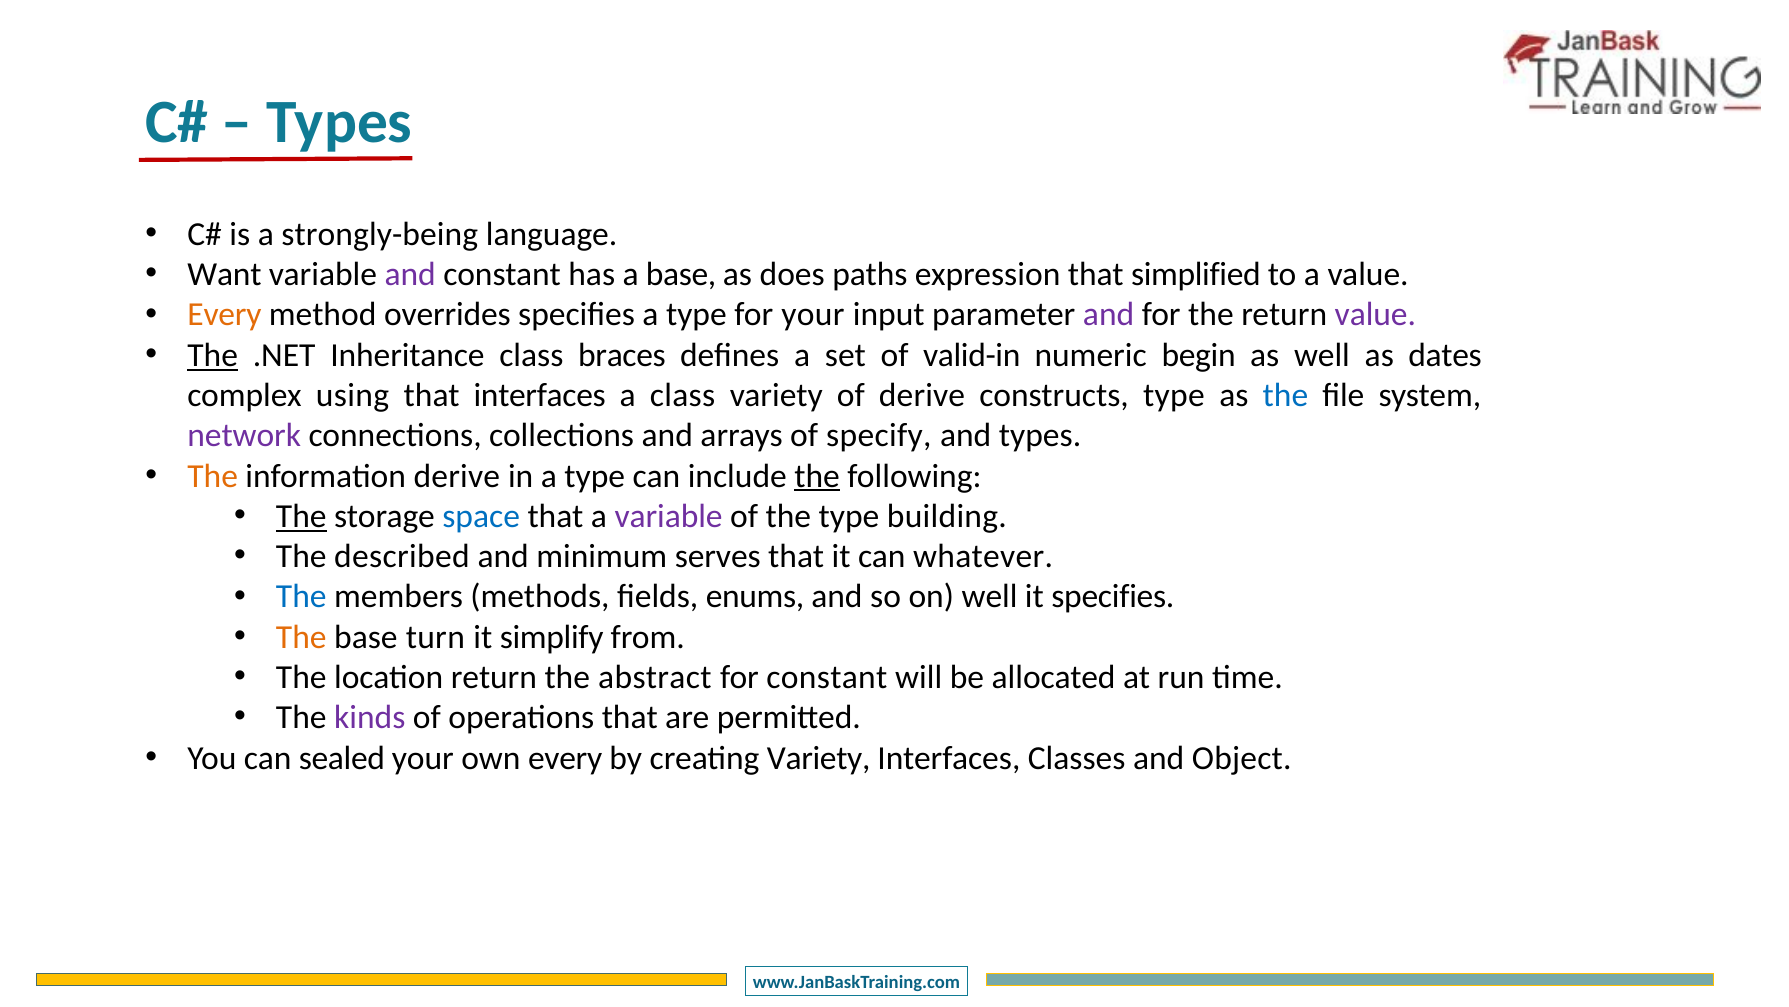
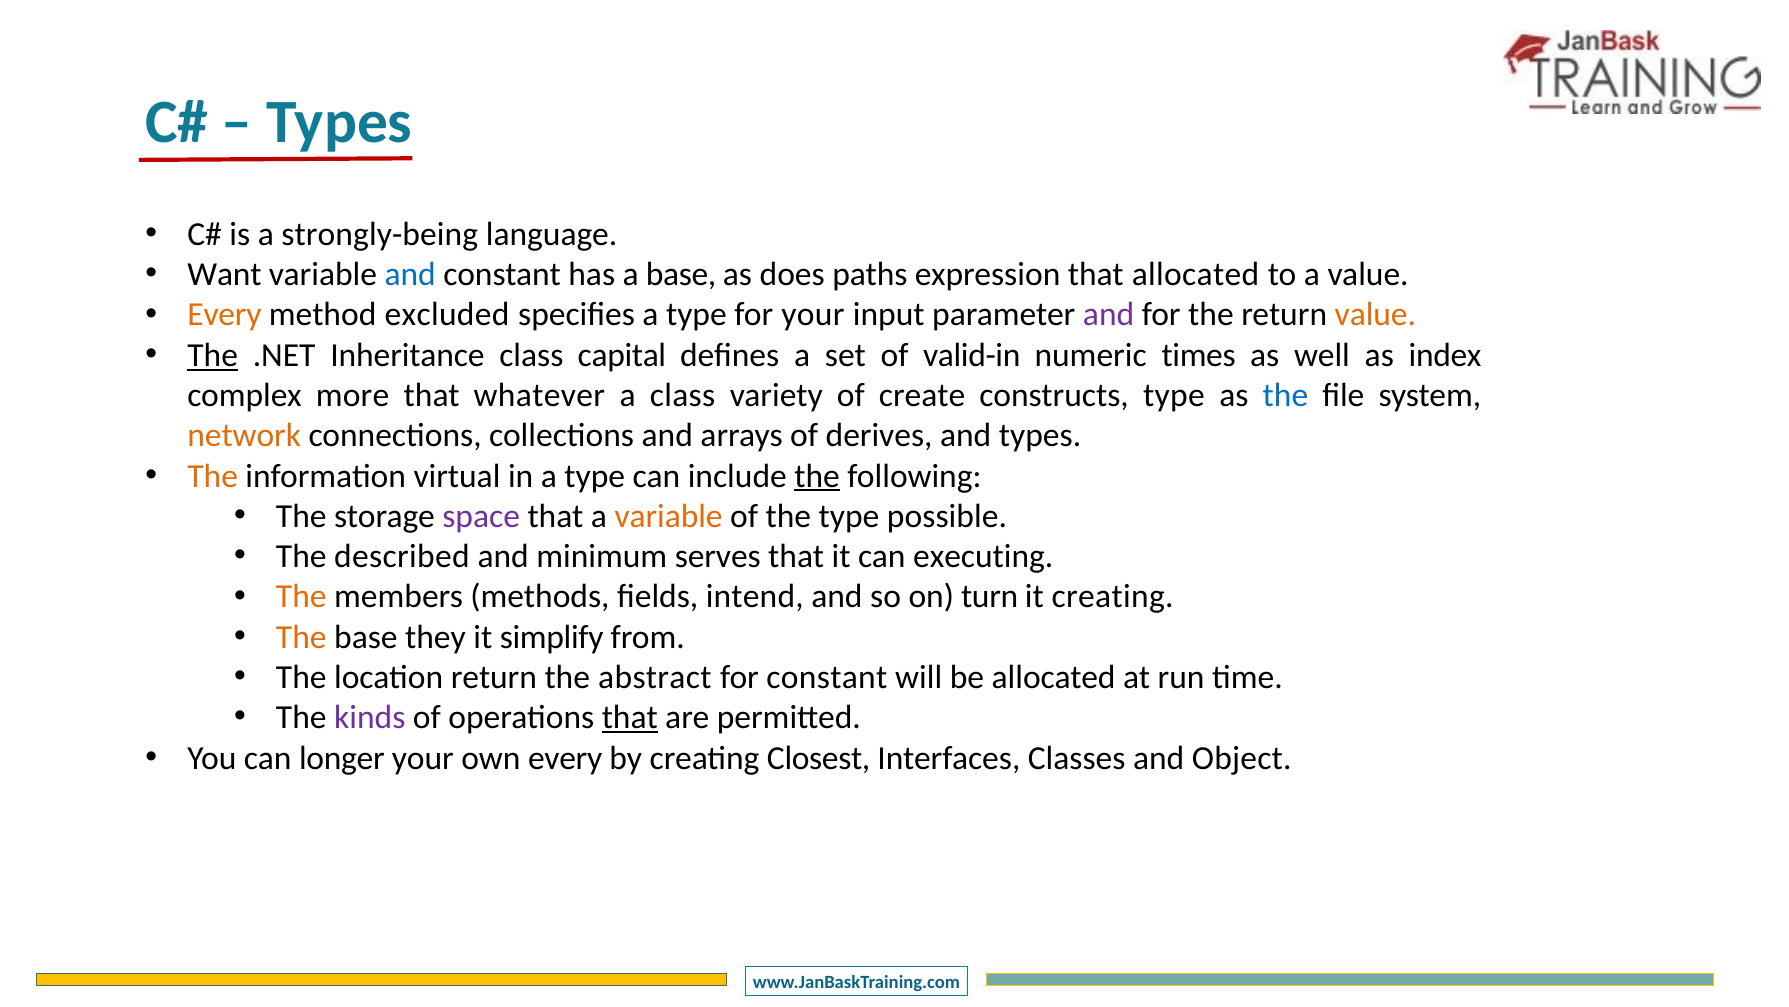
and at (410, 274) colour: purple -> blue
that simplified: simplified -> allocated
overrides: overrides -> excluded
value at (1375, 315) colour: purple -> orange
braces: braces -> capital
begin: begin -> times
dates: dates -> index
using: using -> more
that interfaces: interfaces -> whatever
of derive: derive -> create
network colour: purple -> orange
specify: specify -> derives
information derive: derive -> virtual
The at (301, 516) underline: present -> none
space colour: blue -> purple
variable at (669, 516) colour: purple -> orange
building: building -> possible
whatever: whatever -> executing
The at (301, 596) colour: blue -> orange
enums: enums -> intend
on well: well -> turn
it specifies: specifies -> creating
turn: turn -> they
that at (630, 717) underline: none -> present
sealed: sealed -> longer
creating Variety: Variety -> Closest
